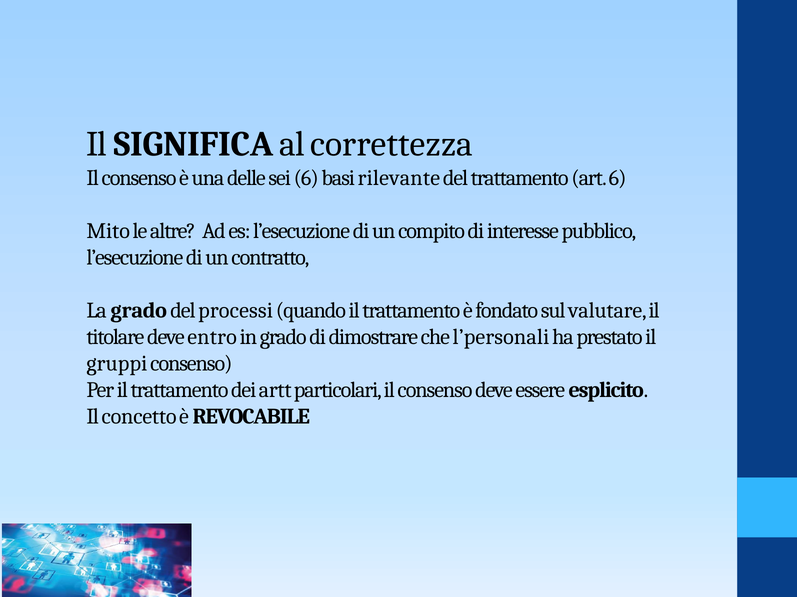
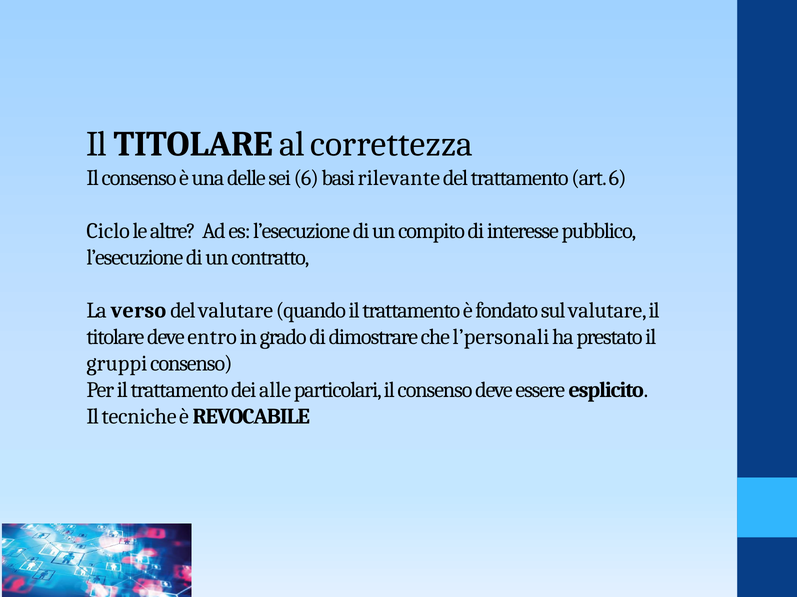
SIGNIFICA at (193, 144): SIGNIFICA -> TITOLARE
Mito: Mito -> Ciclo
La grado: grado -> verso
del processi: processi -> valutare
artt: artt -> alle
concetto: concetto -> tecniche
